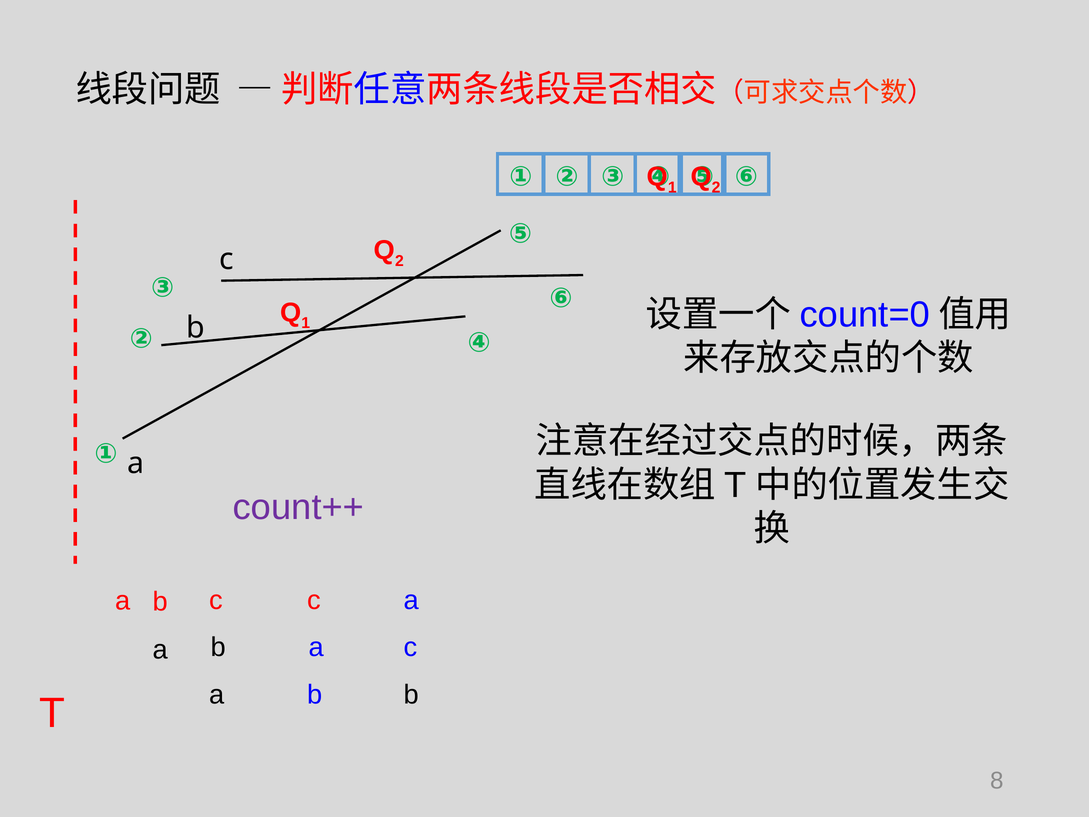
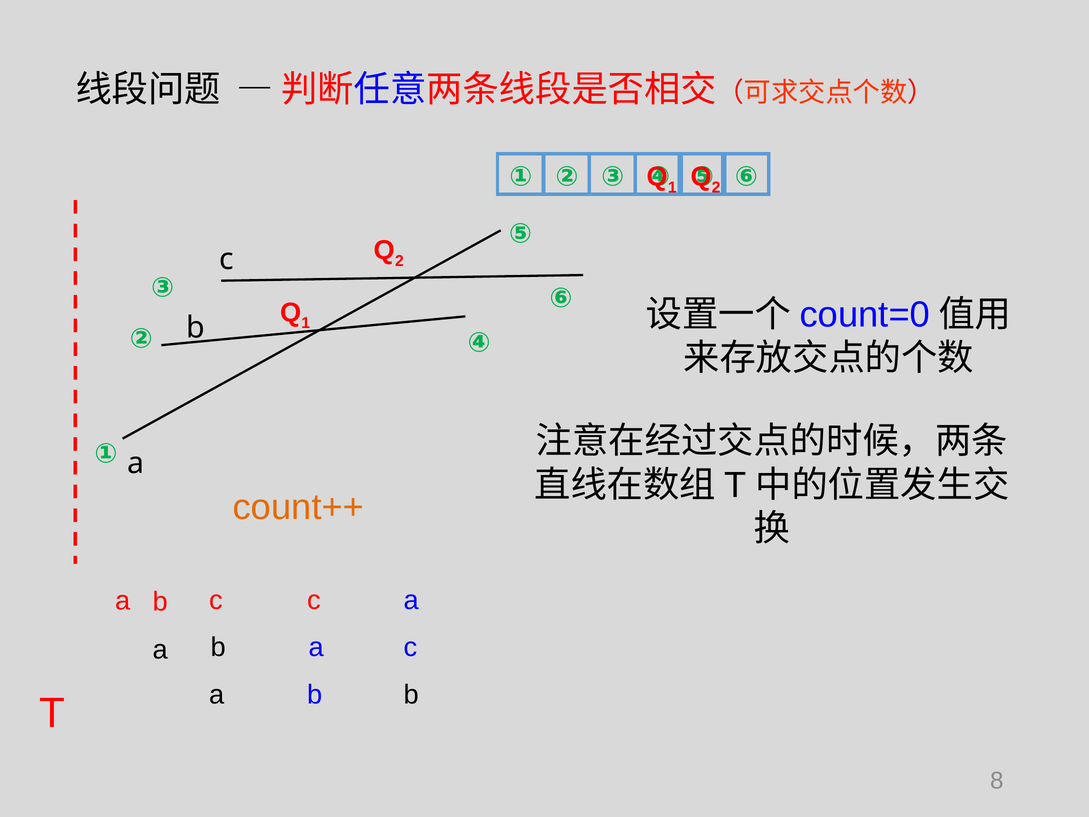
count++ colour: purple -> orange
